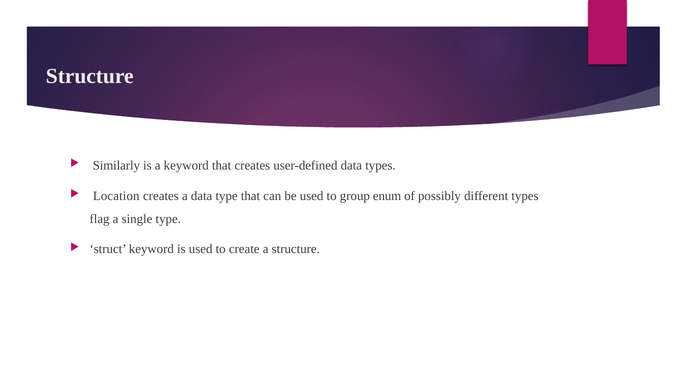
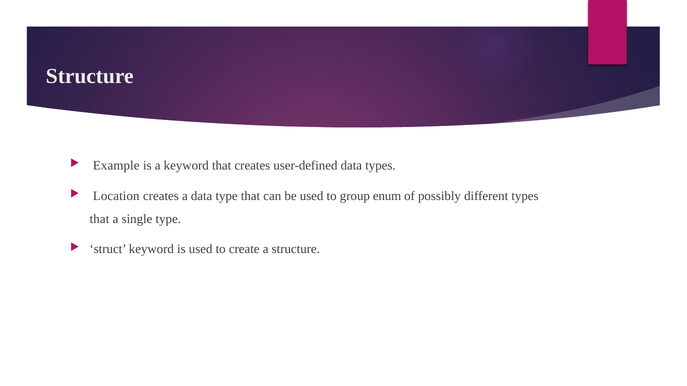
Similarly: Similarly -> Example
flag at (100, 219): flag -> that
